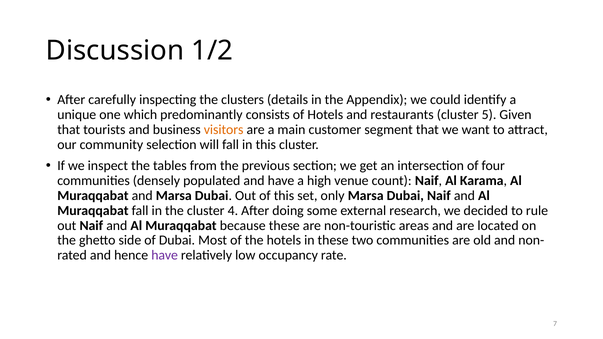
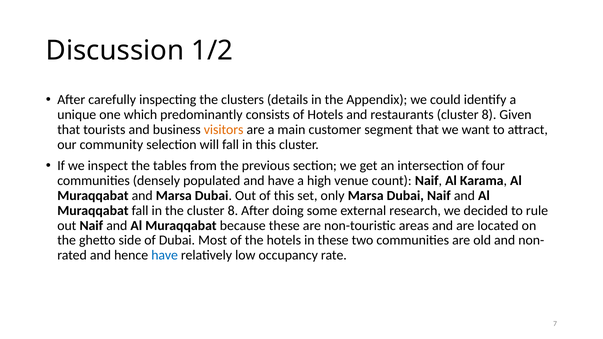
restaurants cluster 5: 5 -> 8
the cluster 4: 4 -> 8
have at (165, 255) colour: purple -> blue
